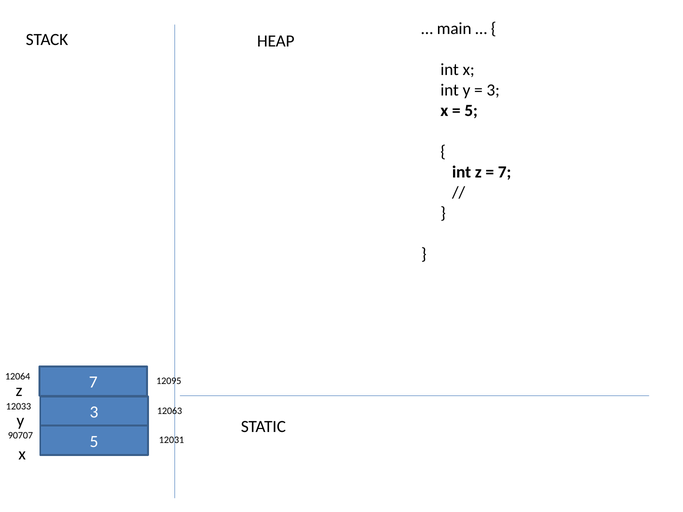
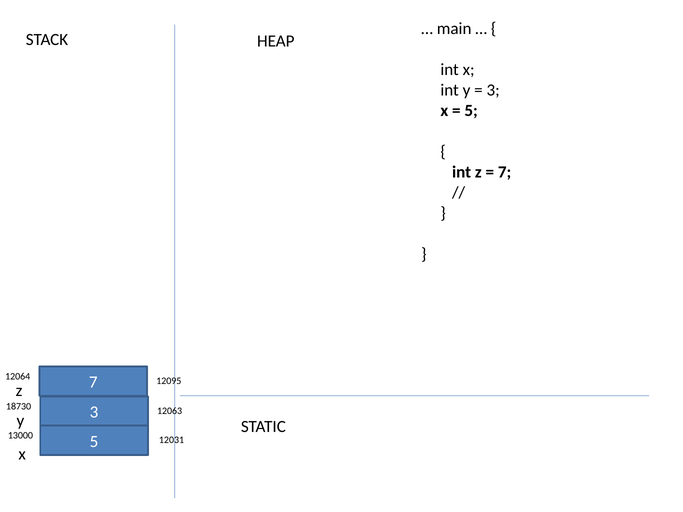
12033: 12033 -> 18730
90707: 90707 -> 13000
